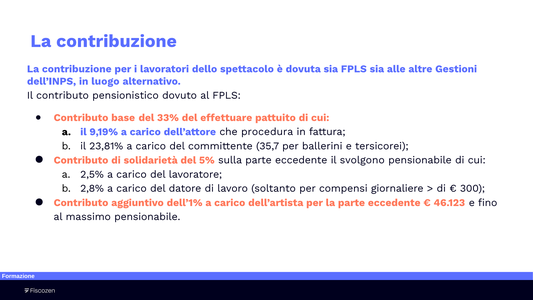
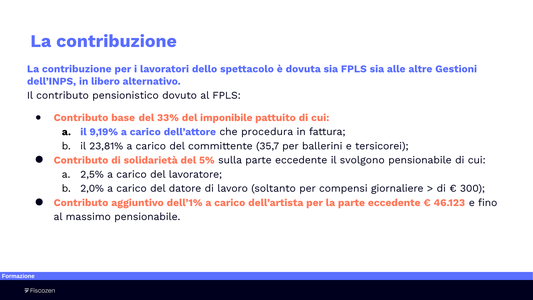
luogo: luogo -> libero
effettuare: effettuare -> imponibile
2,8%: 2,8% -> 2,0%
